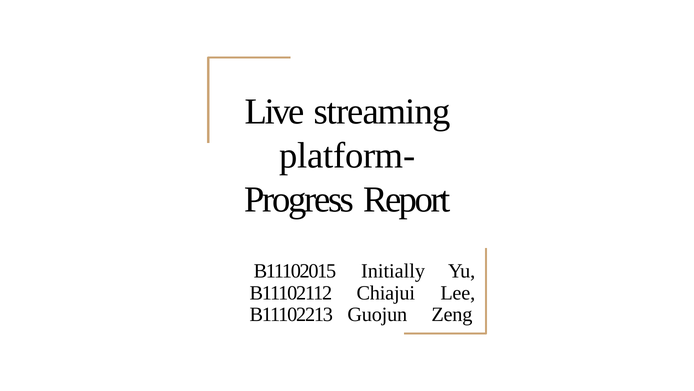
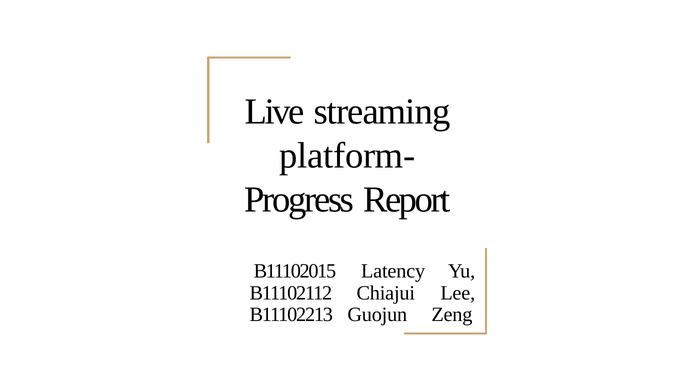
Initially: Initially -> Latency
